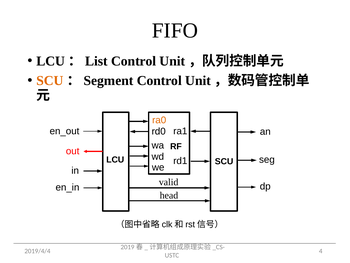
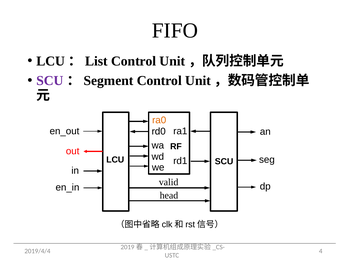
SCU at (50, 80) colour: orange -> purple
